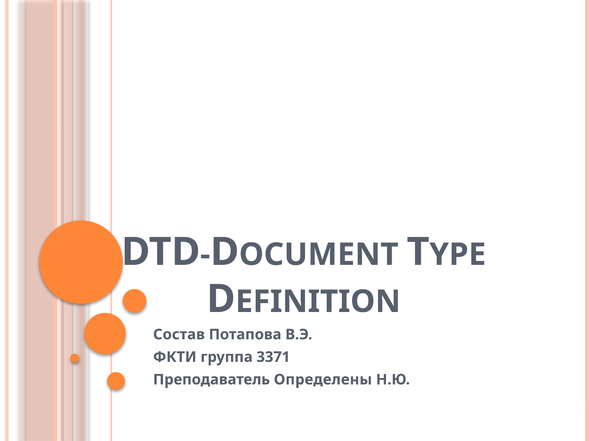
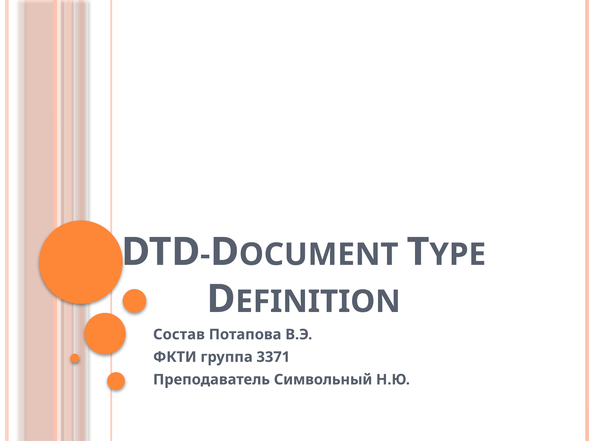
Определены: Определены -> Символьный
